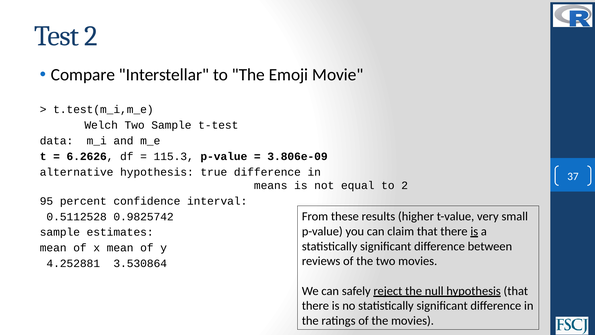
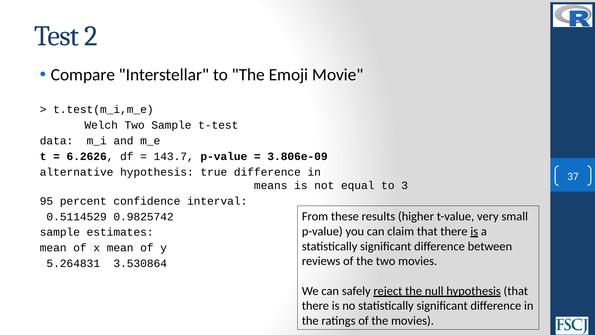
115.3: 115.3 -> 143.7
to 2: 2 -> 3
0.5112528: 0.5112528 -> 0.5114529
4.252881: 4.252881 -> 5.264831
